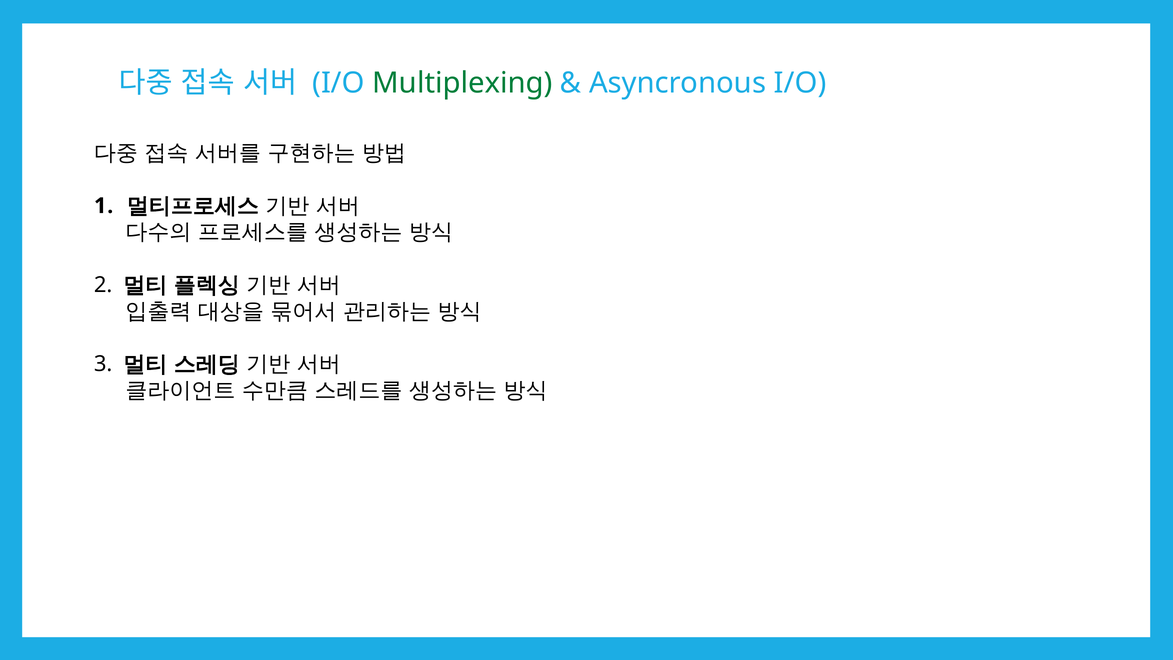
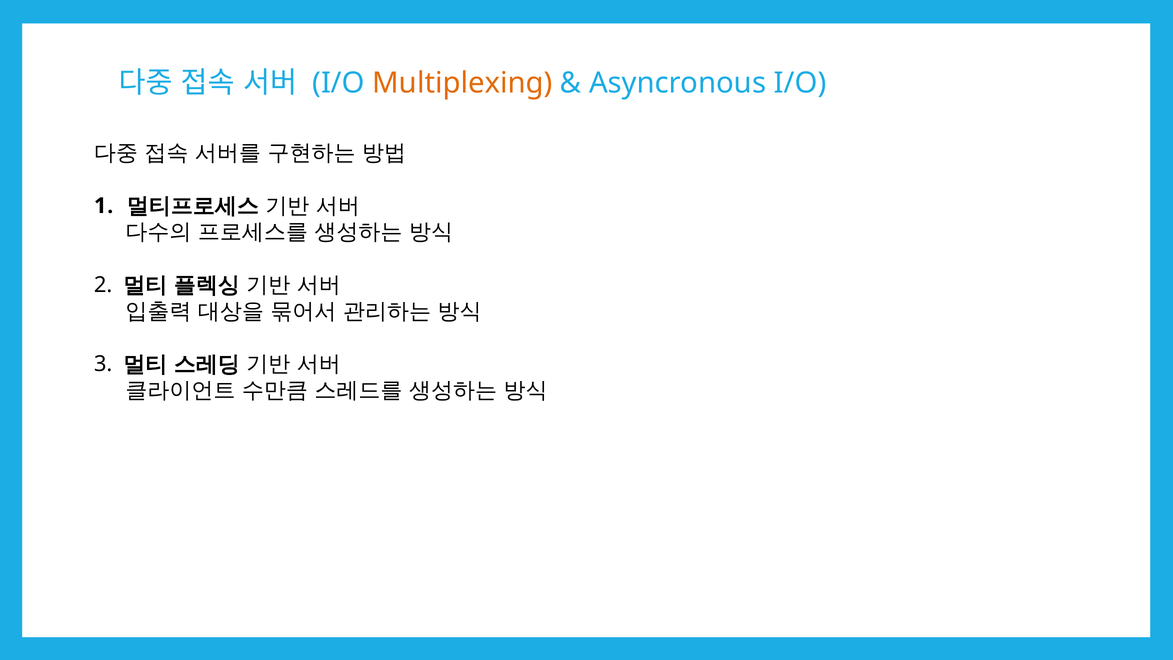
Multiplexing colour: green -> orange
